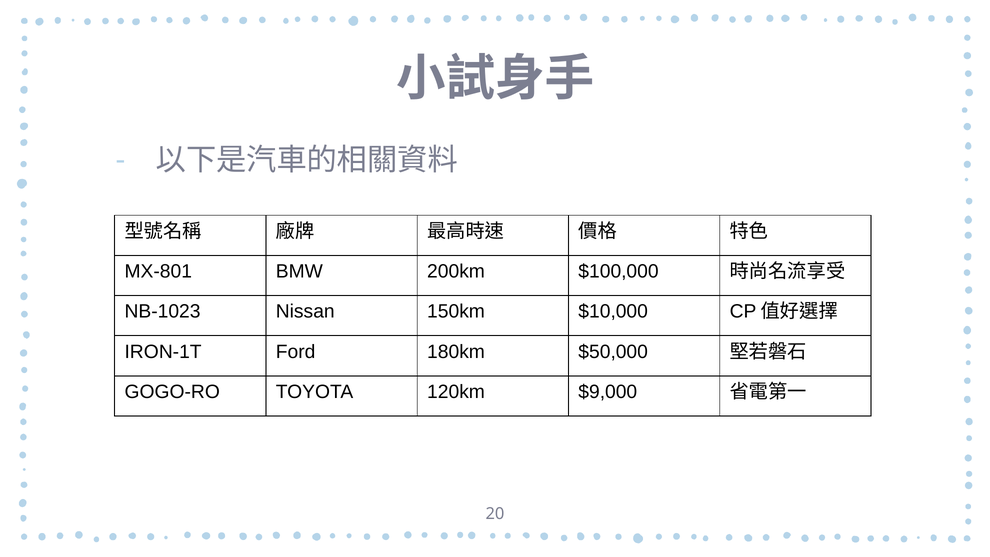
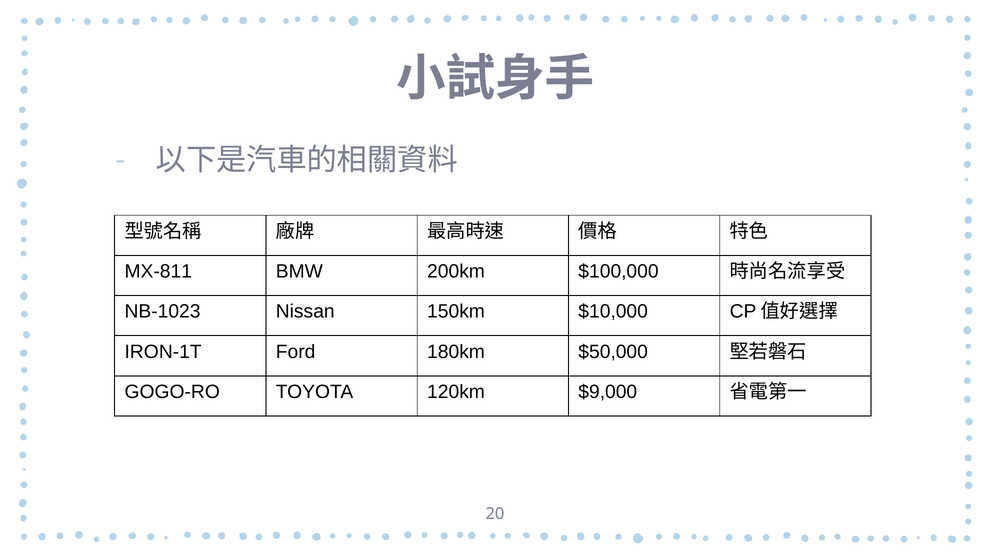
MX-801: MX-801 -> MX-811
